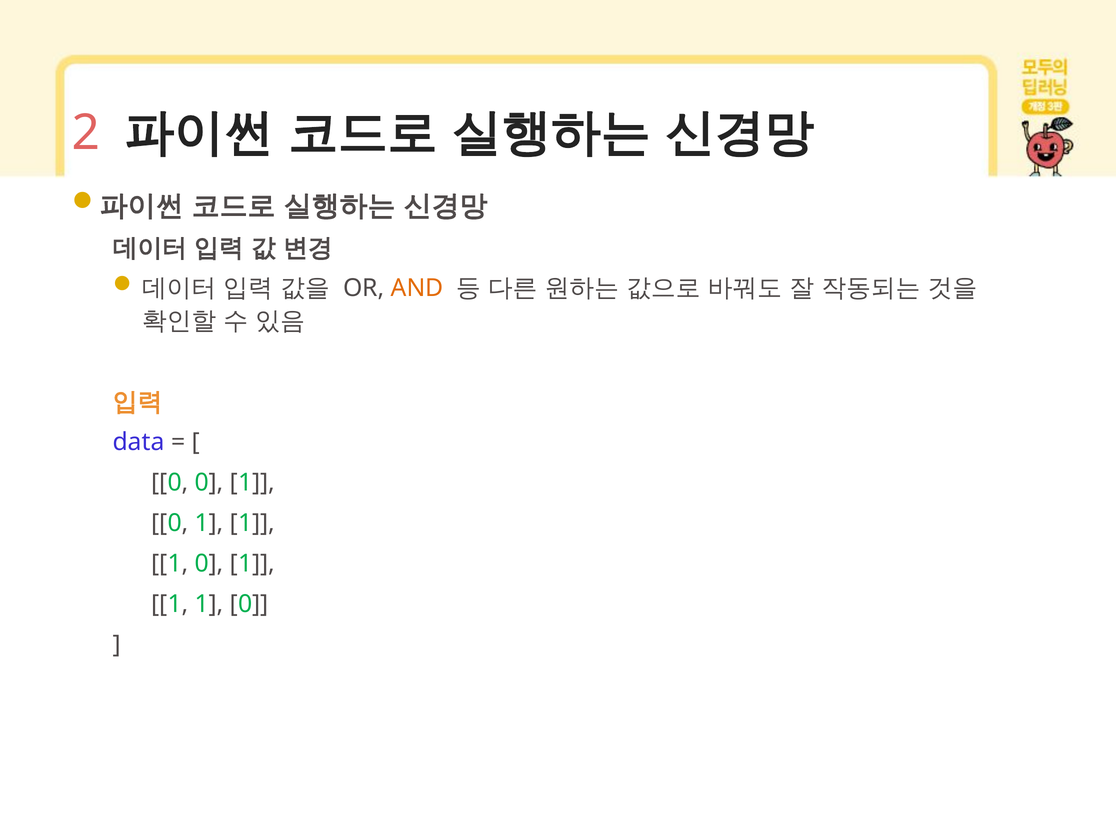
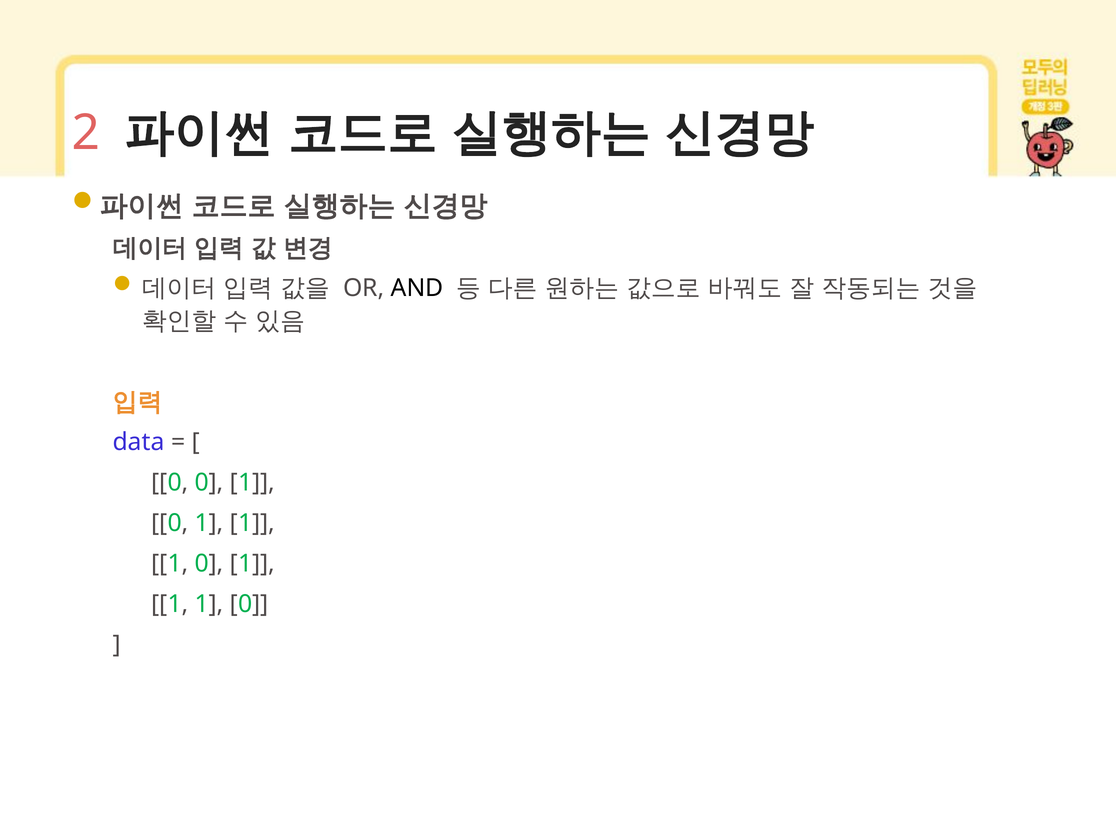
AND colour: orange -> black
